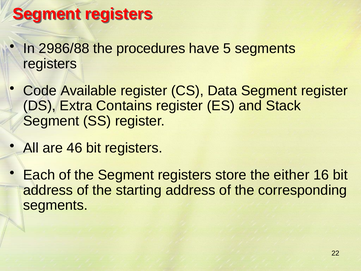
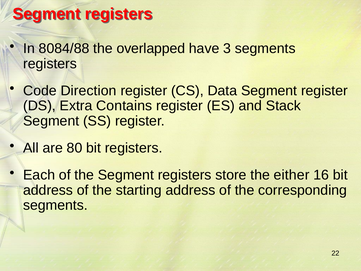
2986/88: 2986/88 -> 8084/88
procedures: procedures -> overlapped
5: 5 -> 3
Available: Available -> Direction
46: 46 -> 80
